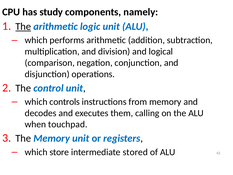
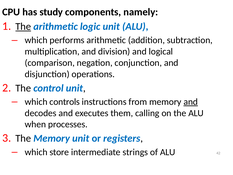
and at (191, 102) underline: none -> present
touchpad: touchpad -> processes
stored: stored -> strings
